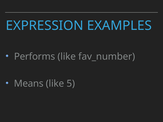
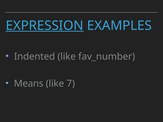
EXPRESSION underline: none -> present
Performs: Performs -> Indented
5: 5 -> 7
